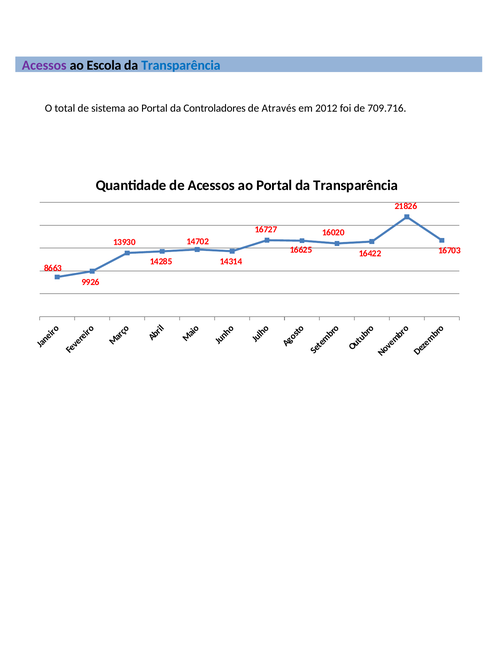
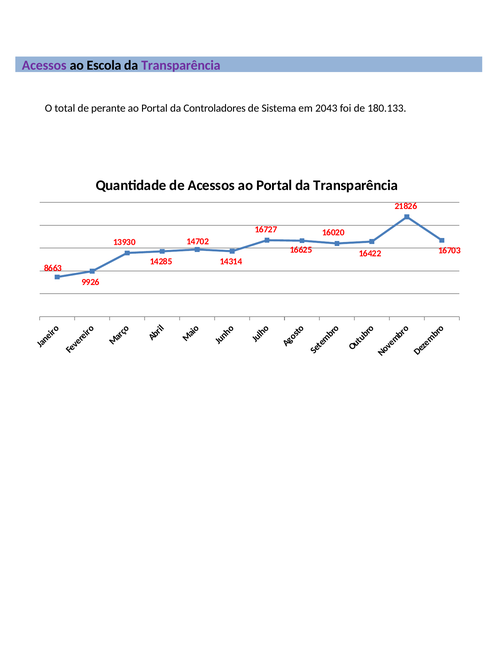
Transparência at (181, 65) colour: blue -> purple
sistema: sistema -> perante
Através: Através -> Sistema
2012: 2012 -> 2043
709.716: 709.716 -> 180.133
